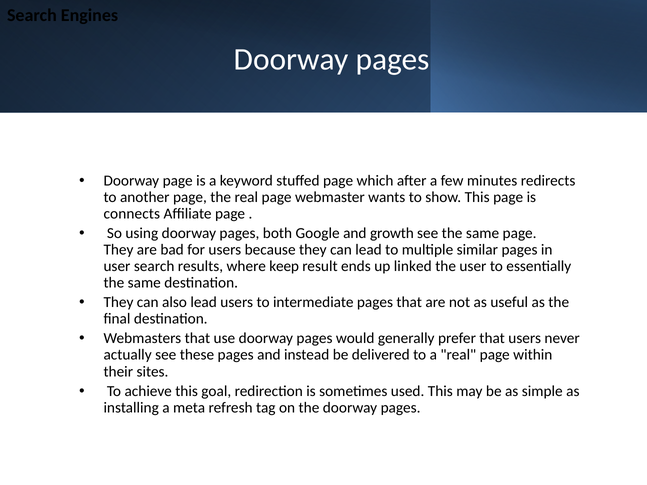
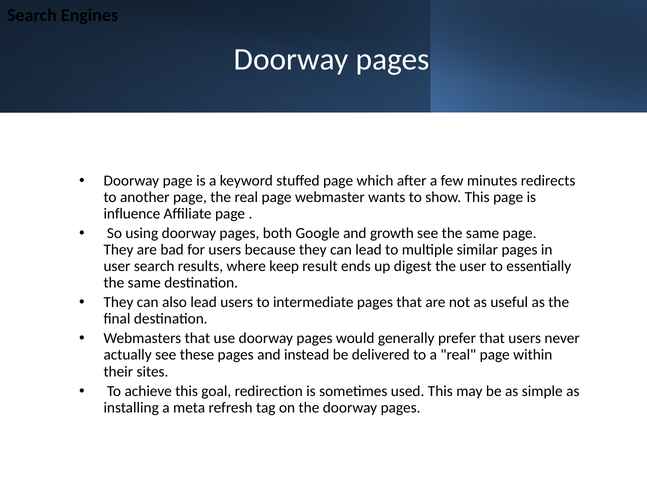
connects: connects -> influence
linked: linked -> digest
